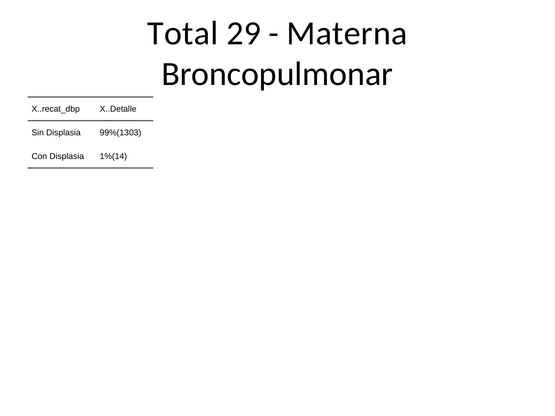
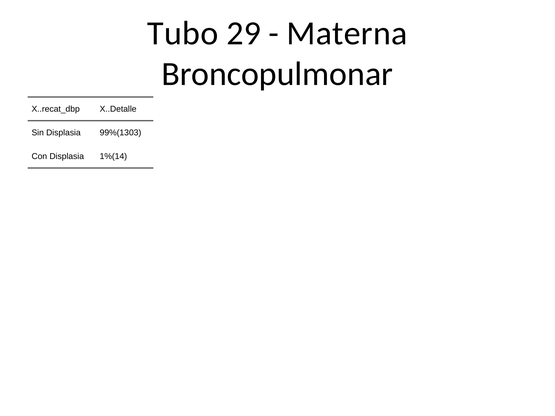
Total: Total -> Tubo
